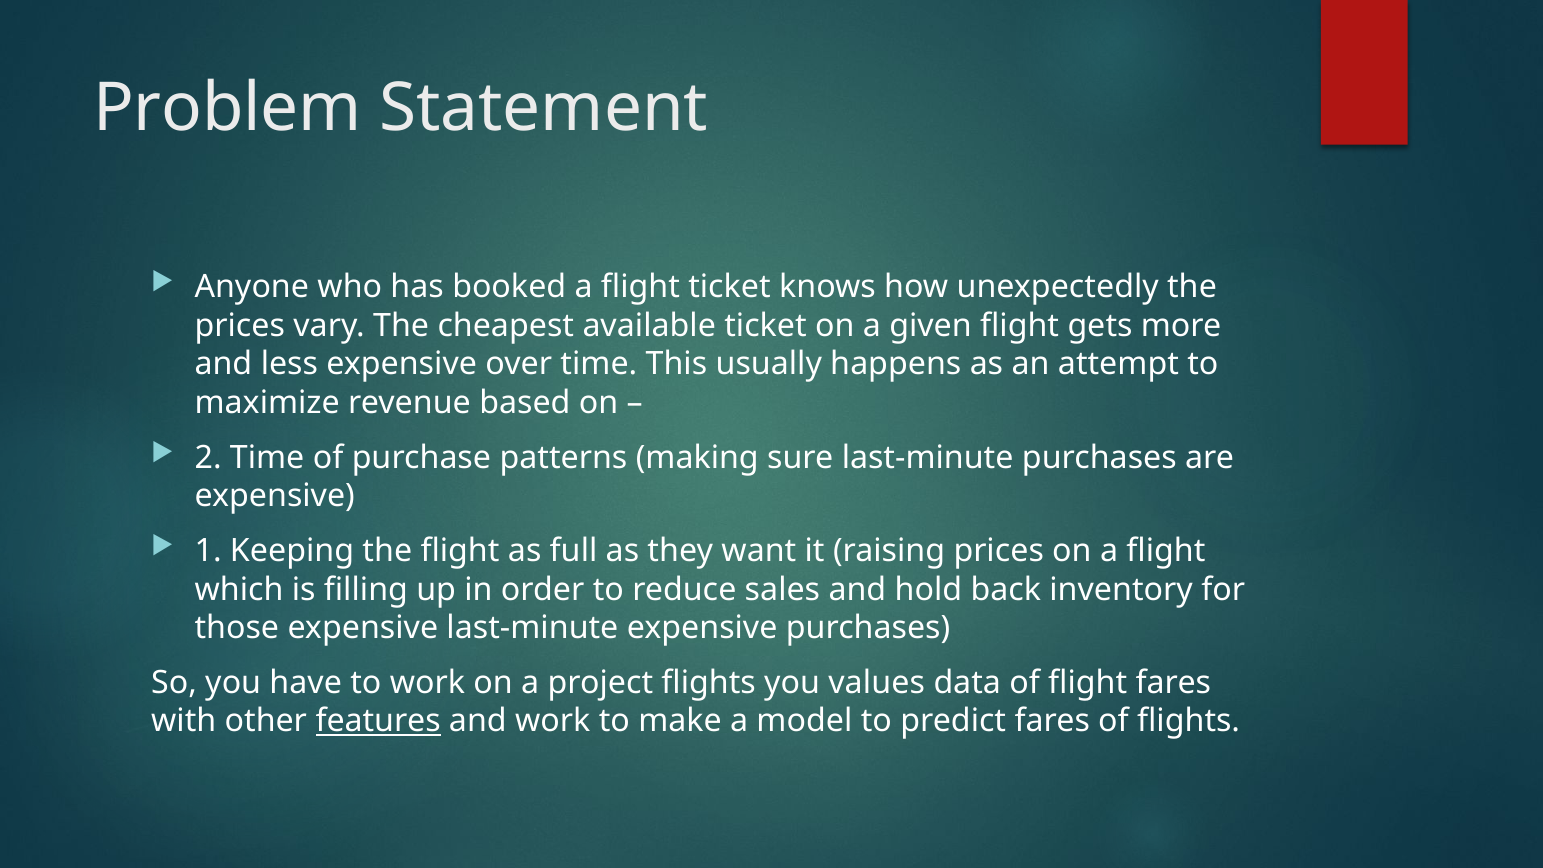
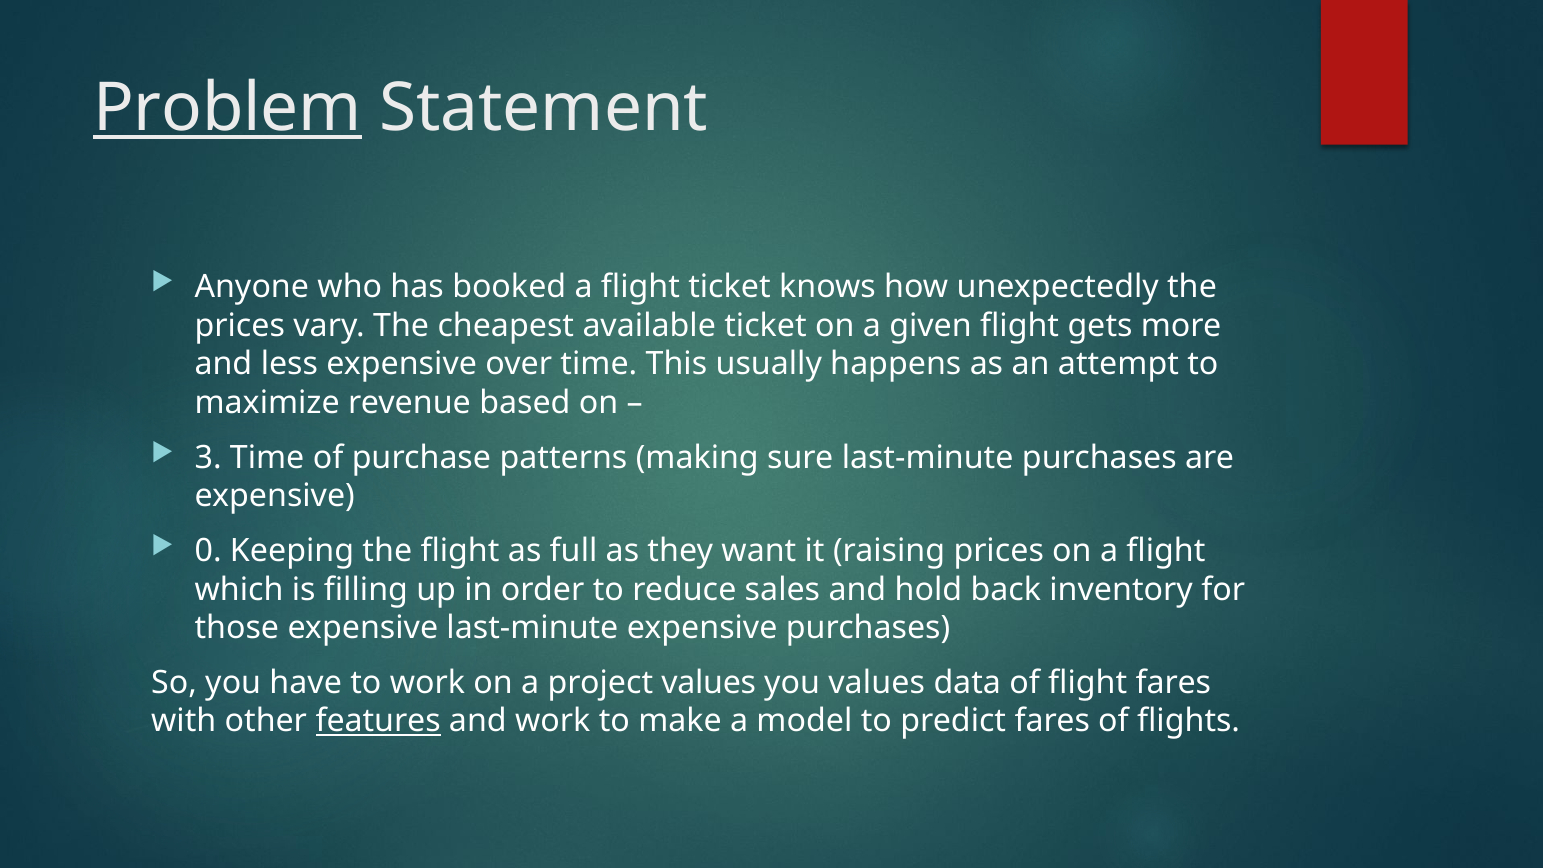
Problem underline: none -> present
2: 2 -> 3
1: 1 -> 0
project flights: flights -> values
